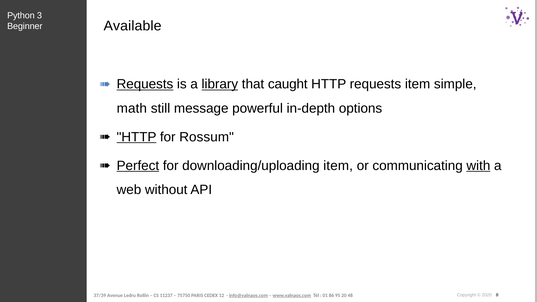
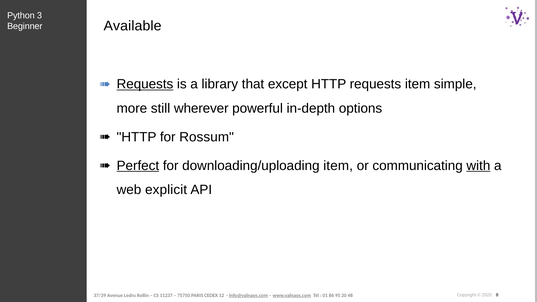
library underline: present -> none
caught: caught -> except
math: math -> more
message: message -> wherever
HTTP at (137, 137) underline: present -> none
without: without -> explicit
